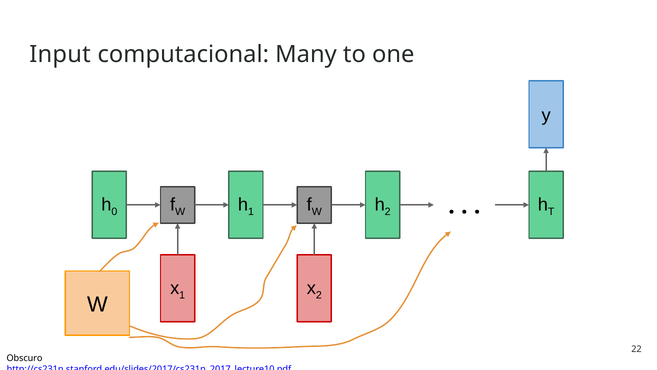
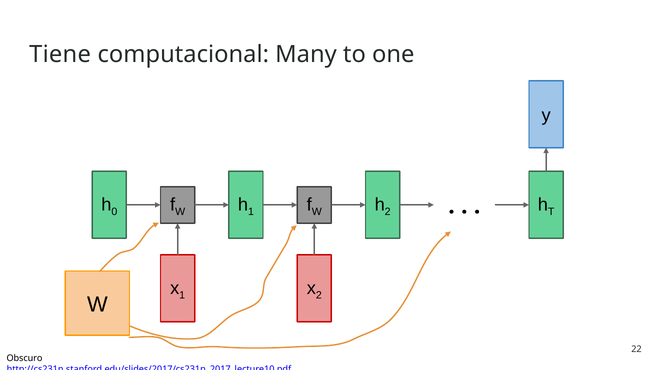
Input: Input -> Tiene
